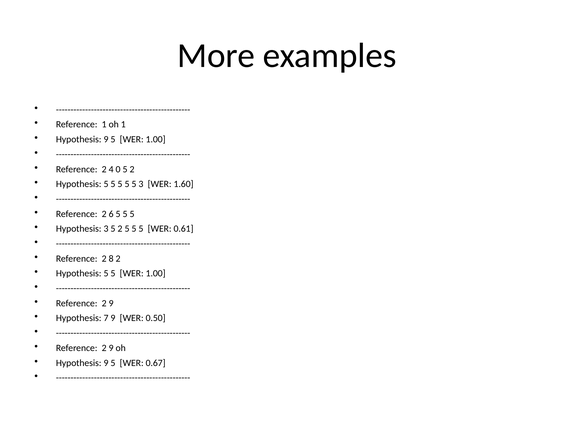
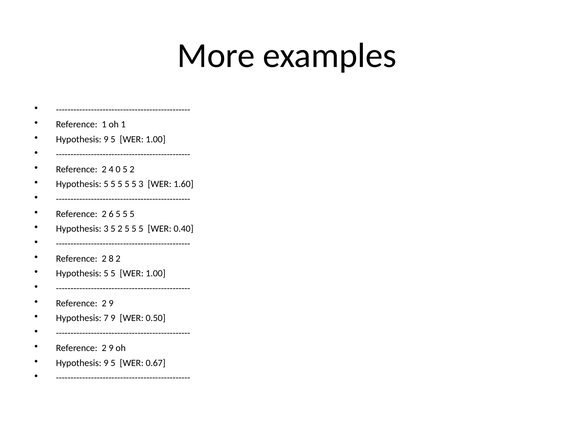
0.61: 0.61 -> 0.40
